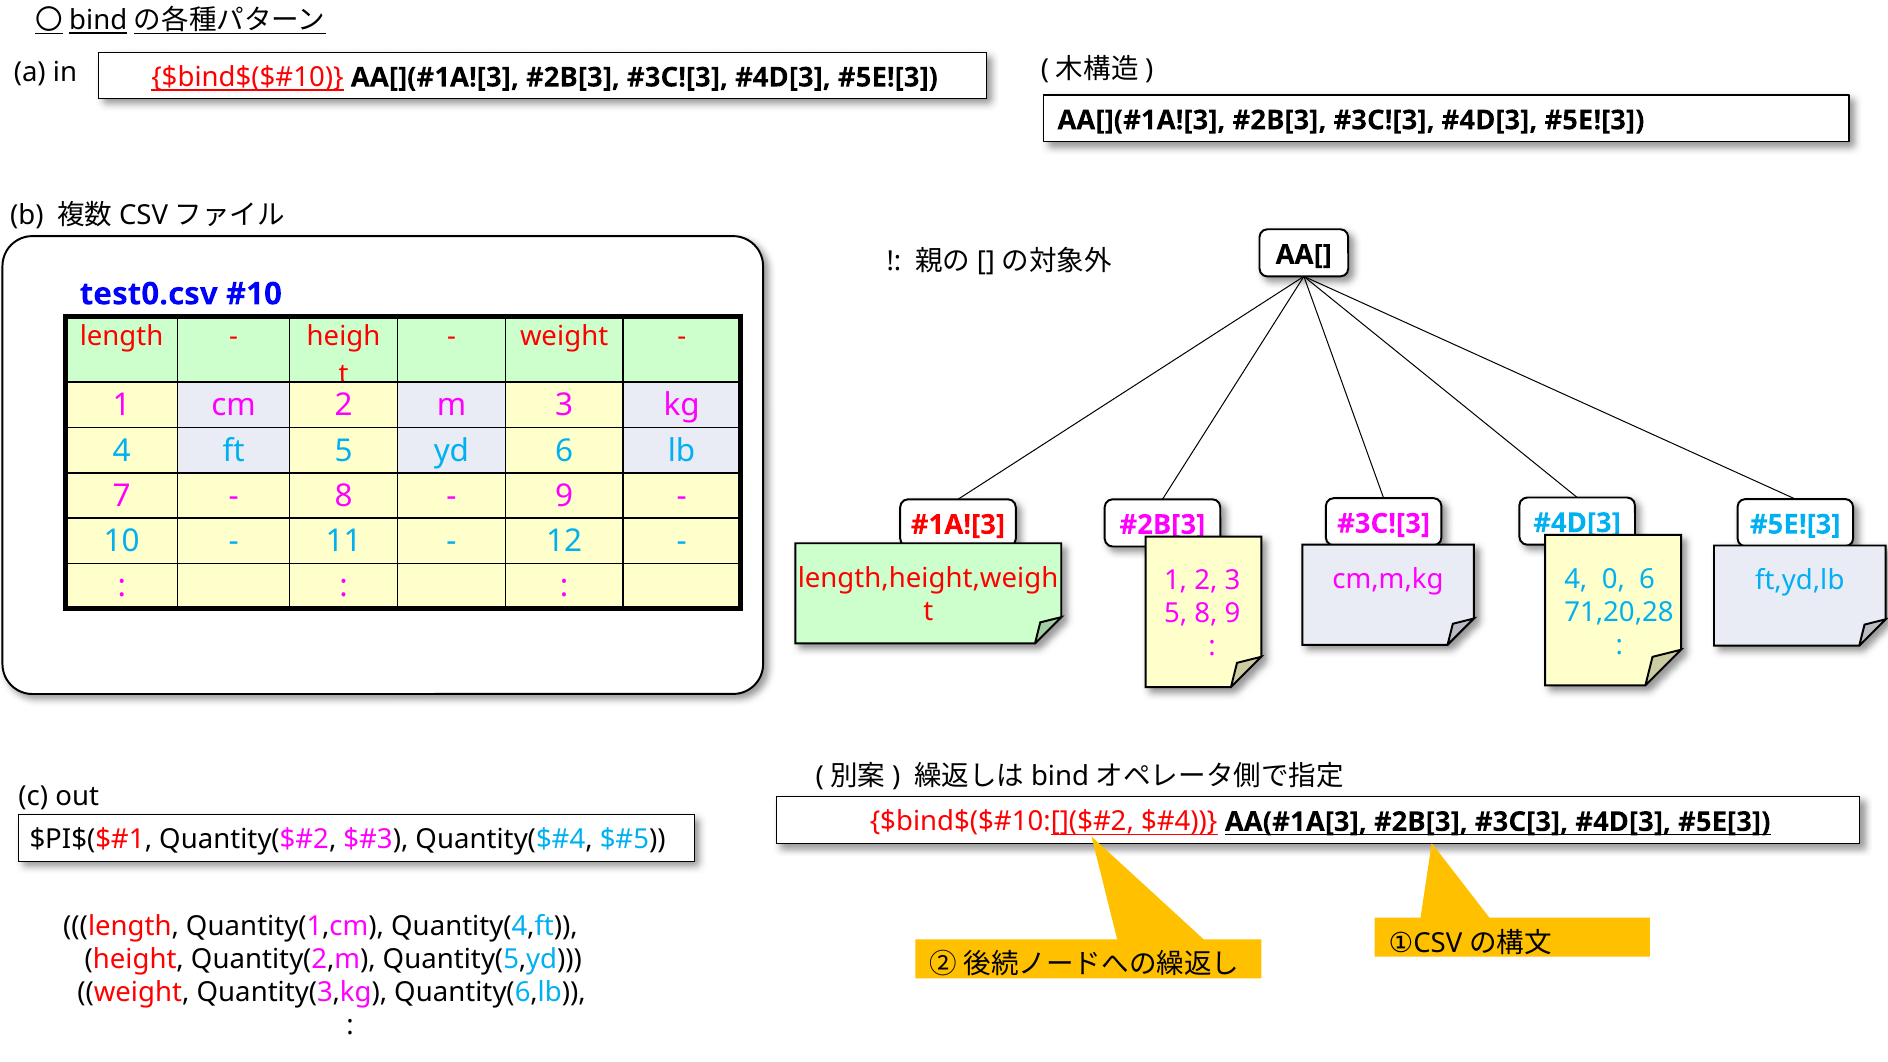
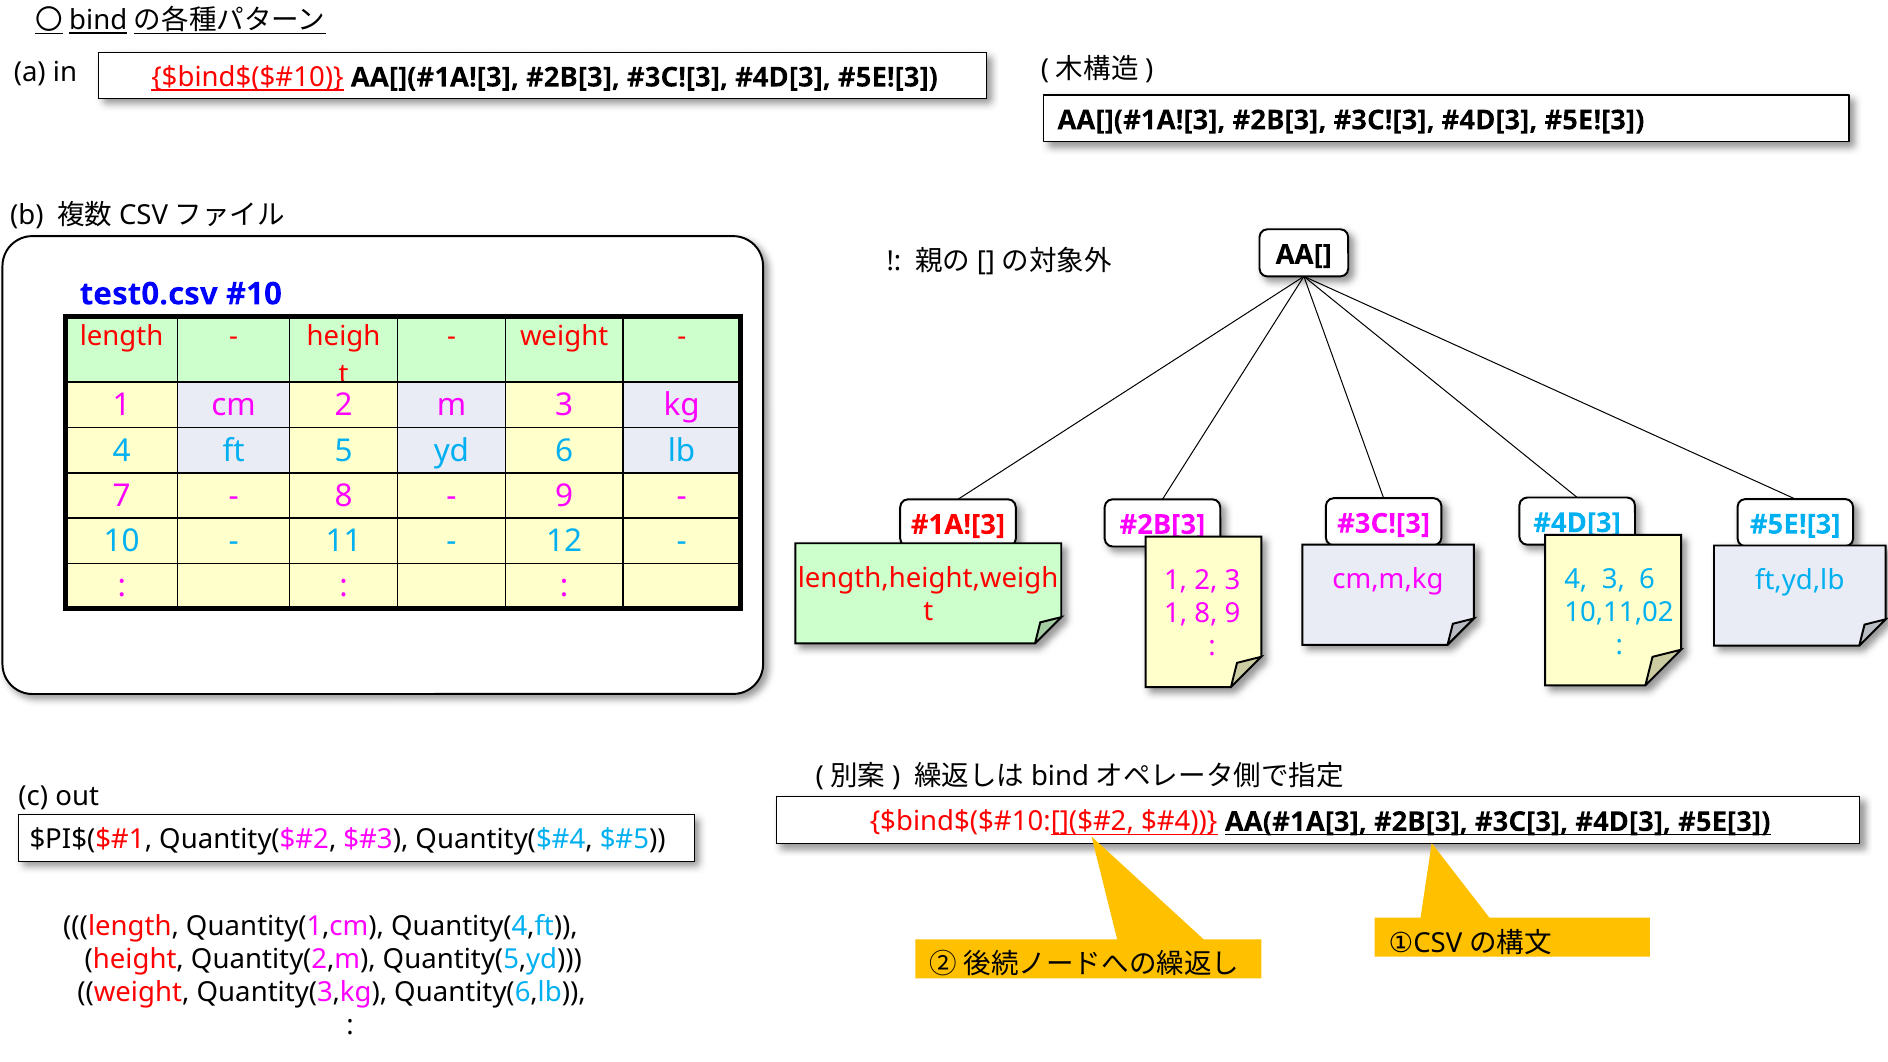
4 0: 0 -> 3
71,20,28: 71,20,28 -> 10,11,02
5 at (1176, 614): 5 -> 1
